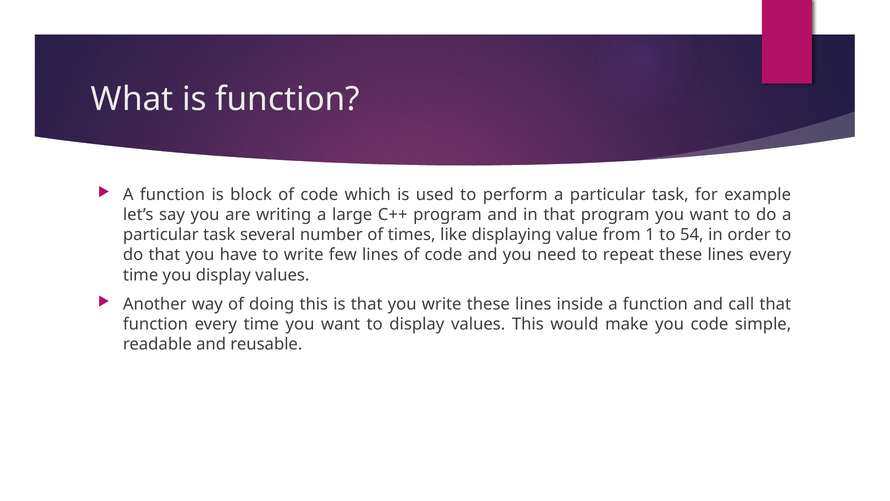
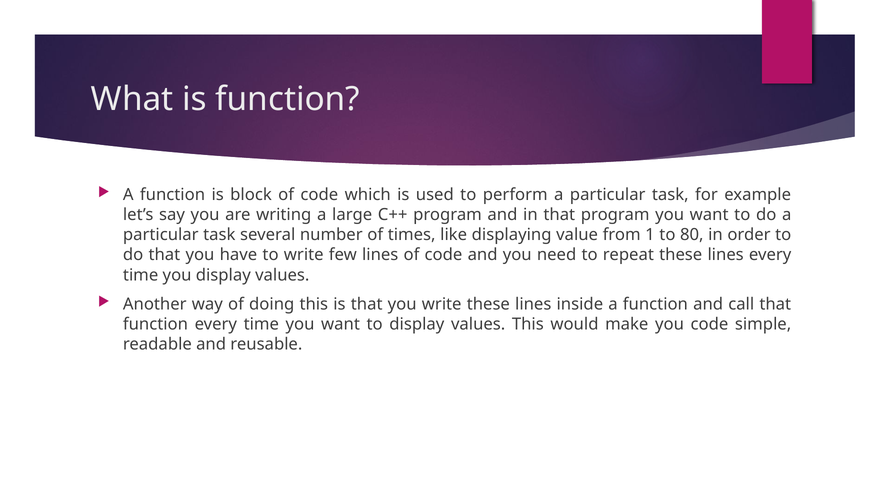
54: 54 -> 80
